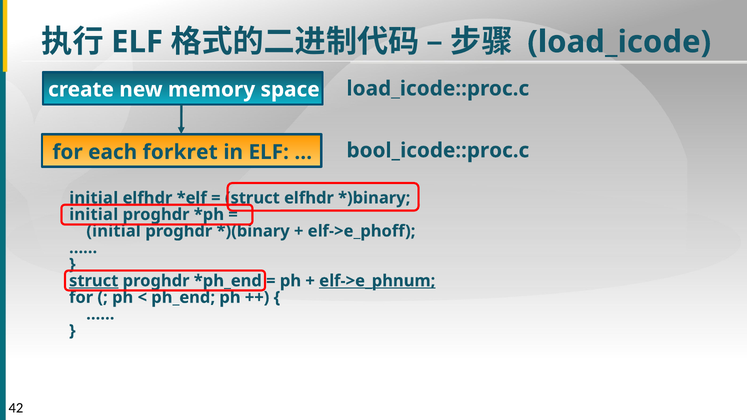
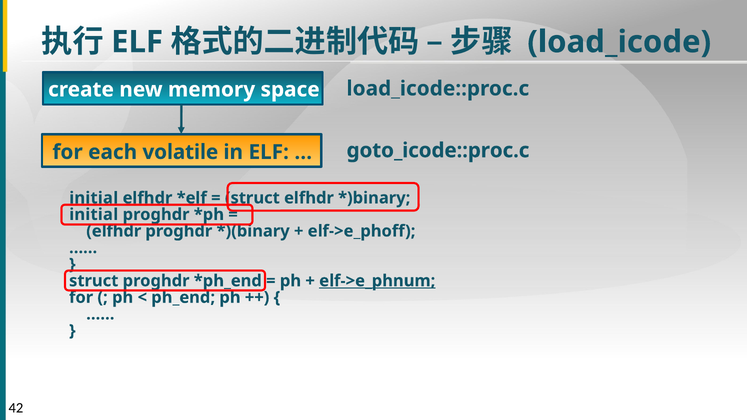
bool_icode::proc.c: bool_icode::proc.c -> goto_icode::proc.c
forkret: forkret -> volatile
initial at (114, 231): initial -> elfhdr
struct at (94, 281) underline: present -> none
